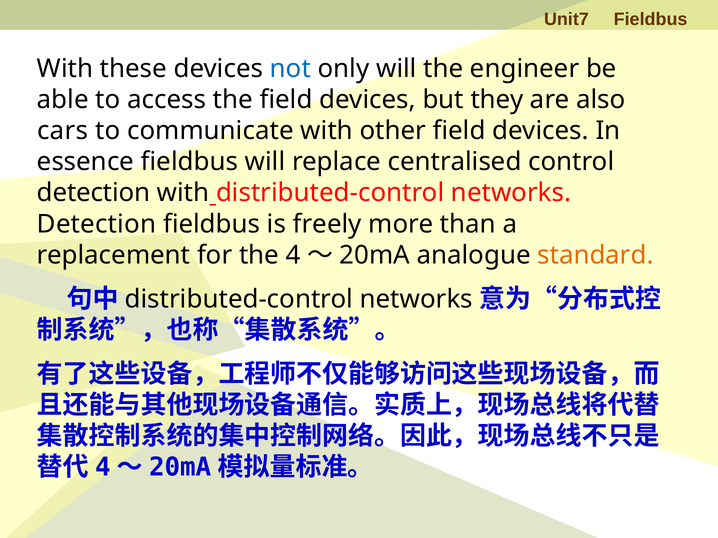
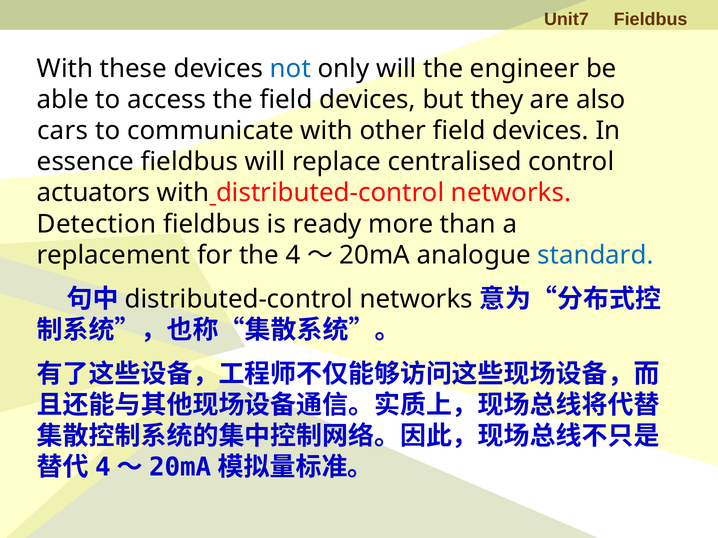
detection at (94, 193): detection -> actuators
freely: freely -> ready
standard colour: orange -> blue
